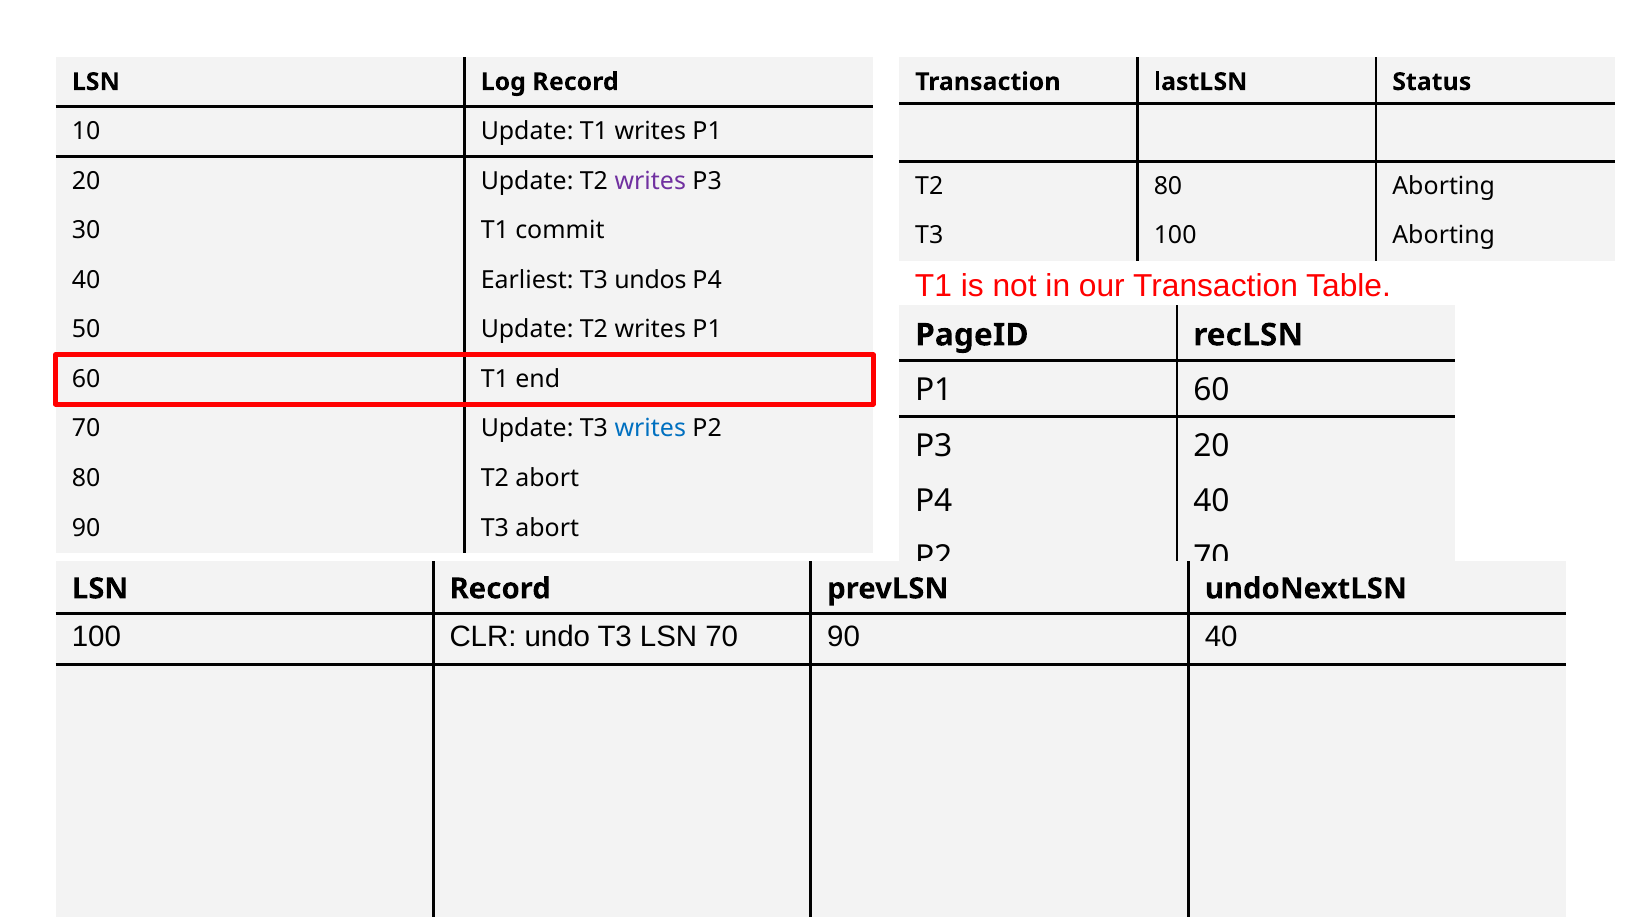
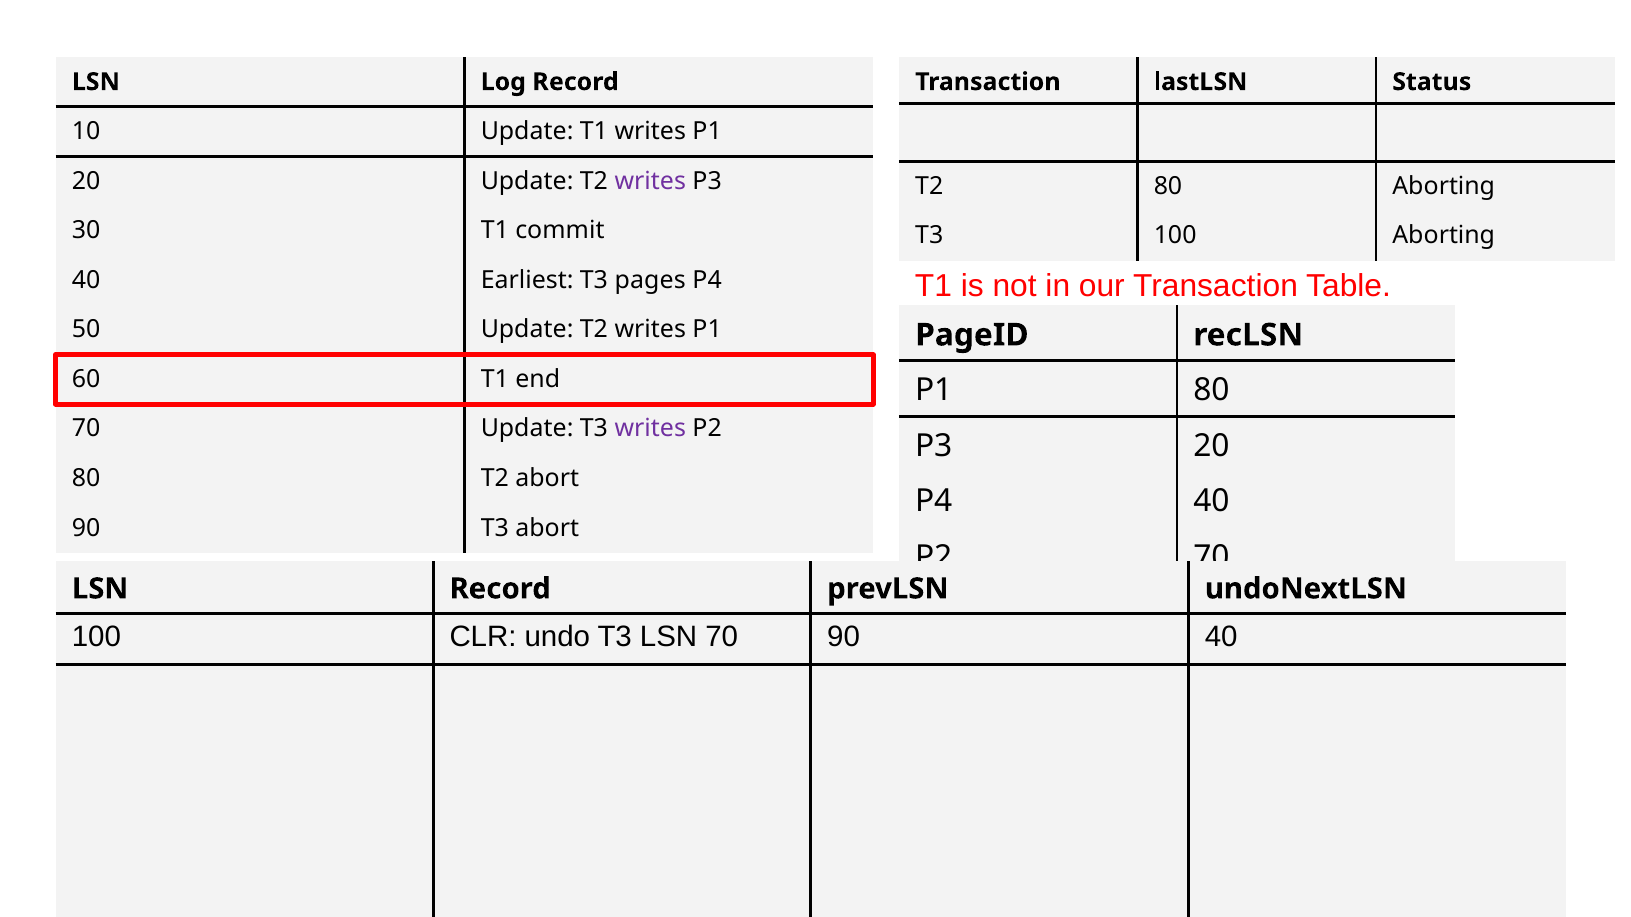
undos: undos -> pages
60 at (1211, 391): 60 -> 80
writes at (650, 429) colour: blue -> purple
